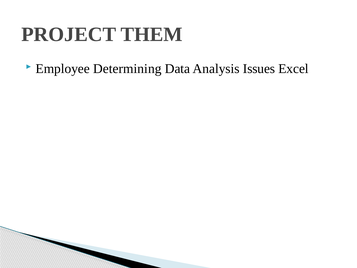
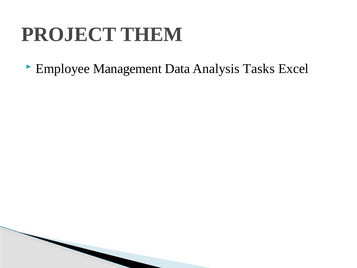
Determining: Determining -> Management
Issues: Issues -> Tasks
